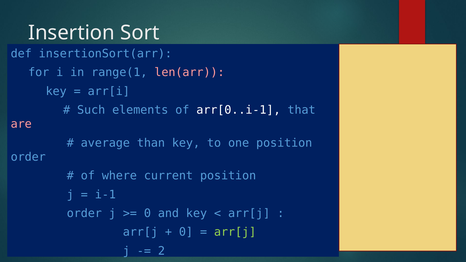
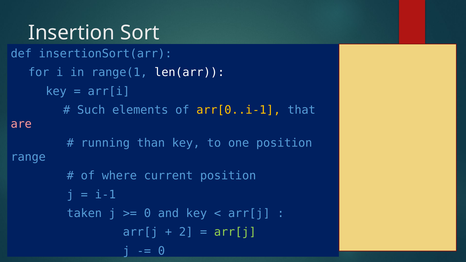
len(arr colour: pink -> white
arr[0..i-1 colour: white -> yellow
average: average -> running
order at (28, 157): order -> range
order at (84, 213): order -> taken
0 at (186, 232): 0 -> 2
2 at (161, 251): 2 -> 0
